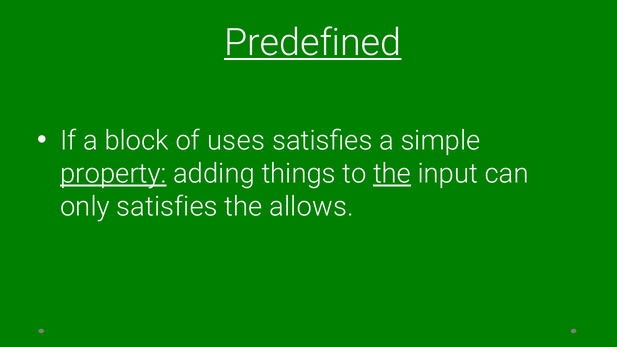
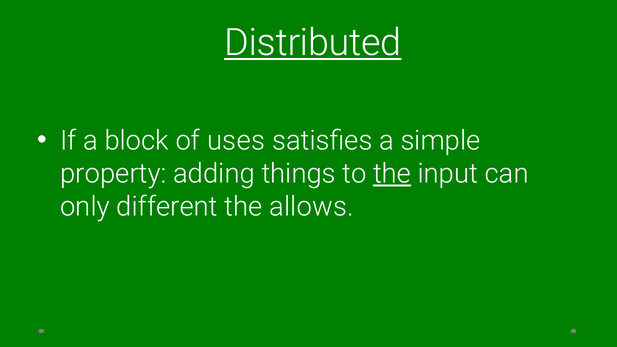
Predefined: Predefined -> Distributed
property underline: present -> none
only satisfies: satisfies -> different
